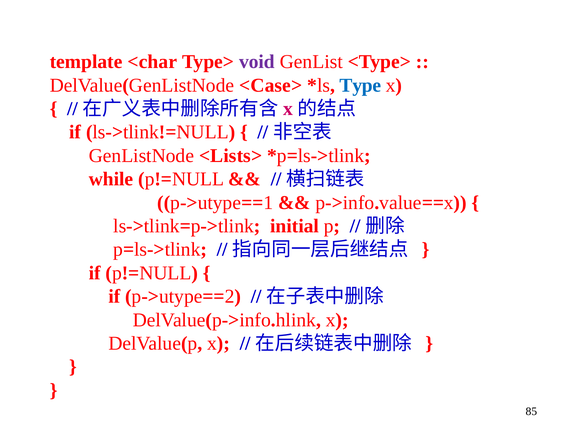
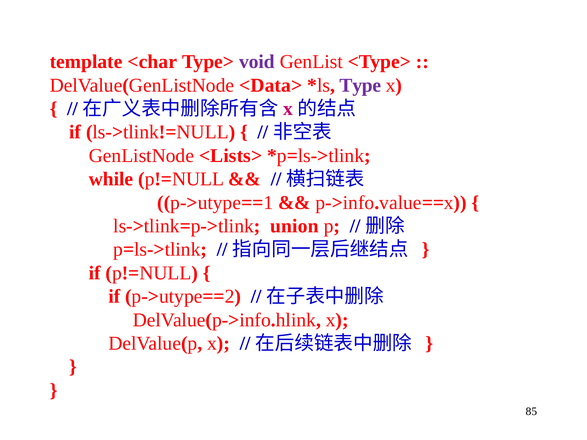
<Case>: <Case> -> <Data>
Type colour: blue -> purple
initial: initial -> union
